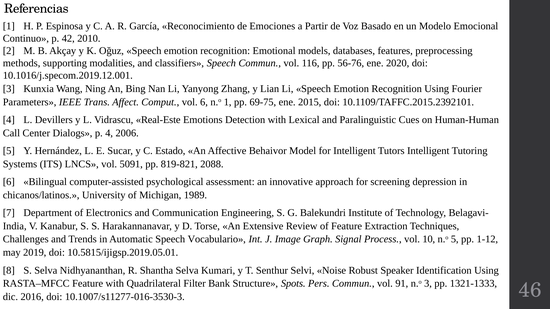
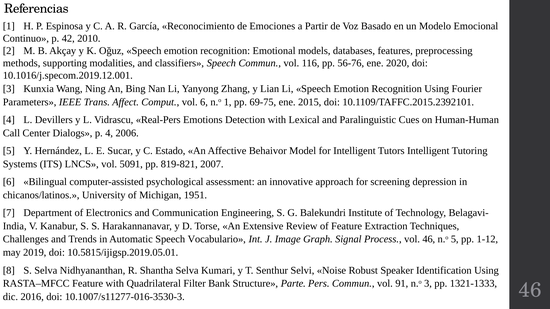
Real-Este: Real-Este -> Real-Pers
2088: 2088 -> 2007
1989: 1989 -> 1951
vol 10: 10 -> 46
Spots: Spots -> Parte
